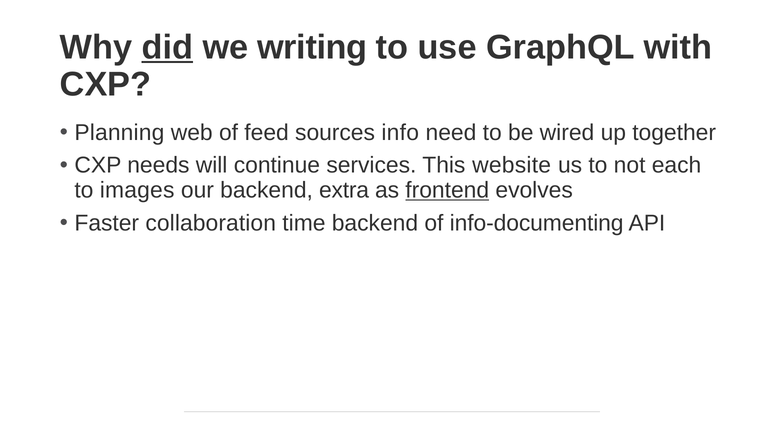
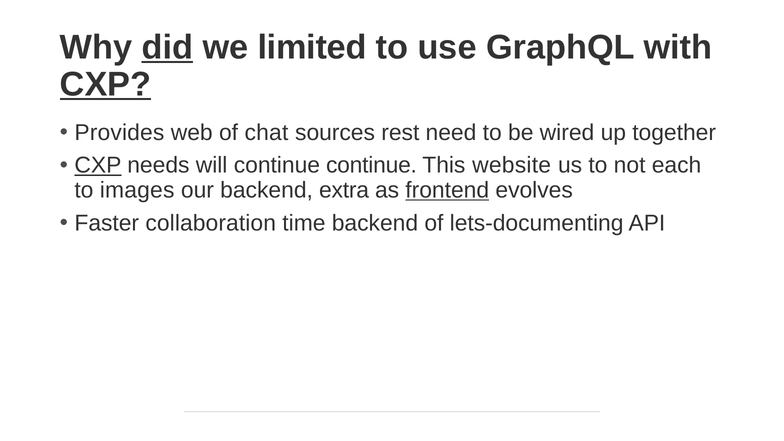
writing: writing -> limited
CXP at (105, 84) underline: none -> present
Planning: Planning -> Provides
feed: feed -> chat
info: info -> rest
CXP at (98, 165) underline: none -> present
continue services: services -> continue
info-documenting: info-documenting -> lets-documenting
